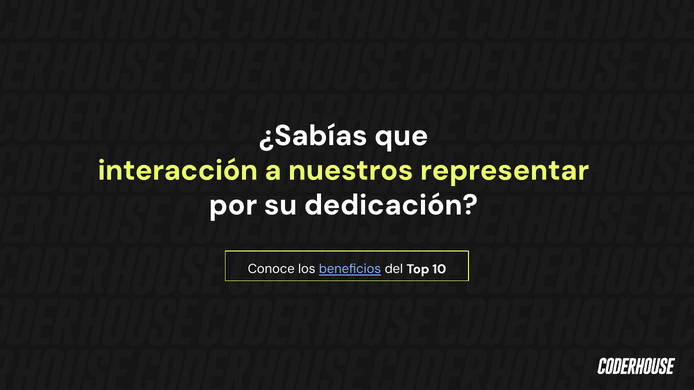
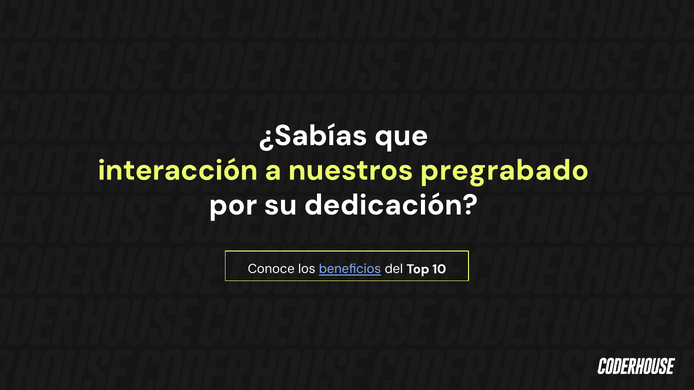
representar: representar -> pregrabado
